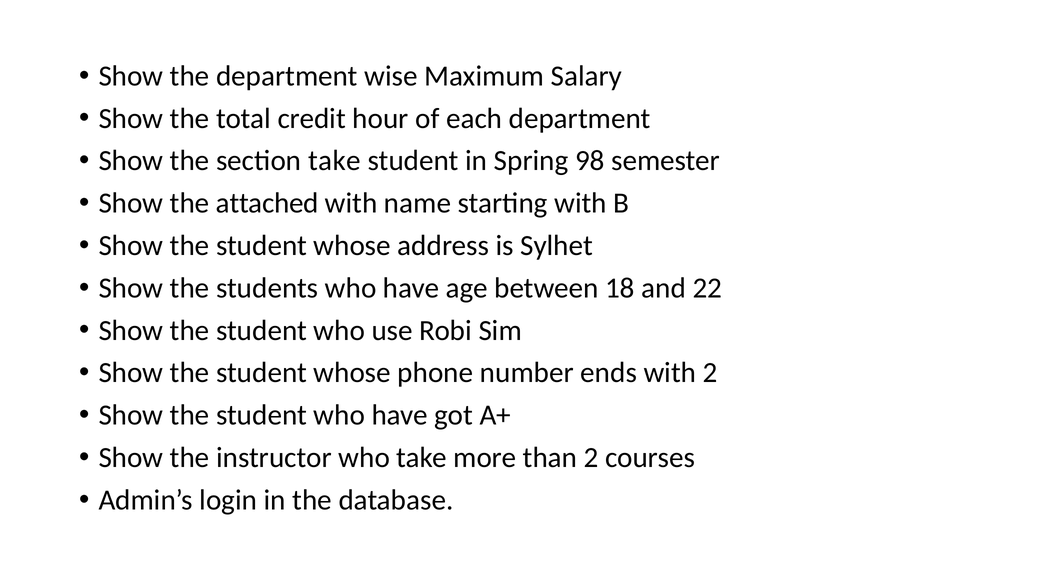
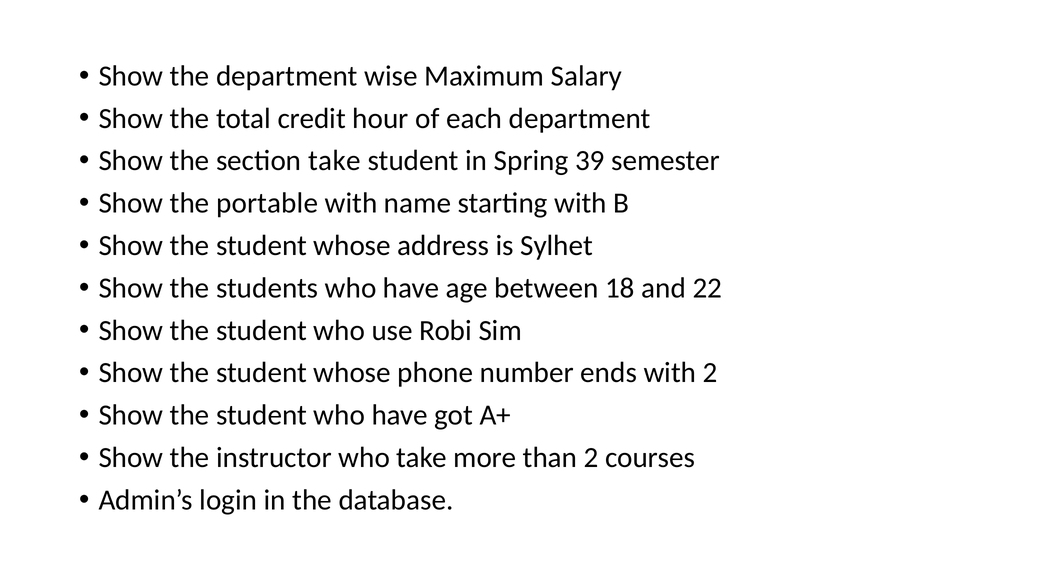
98: 98 -> 39
attached: attached -> portable
